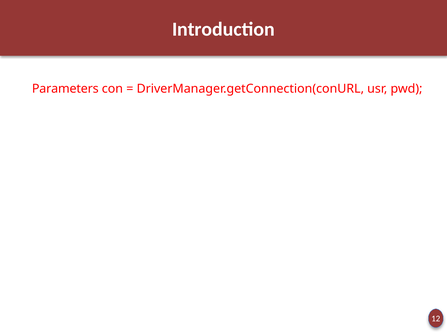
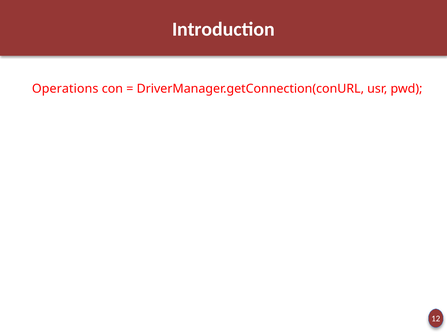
Parameters: Parameters -> Operations
